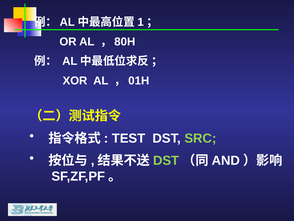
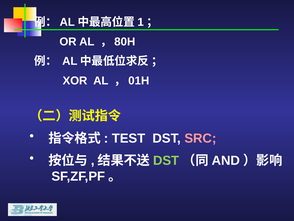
SRC colour: light green -> pink
